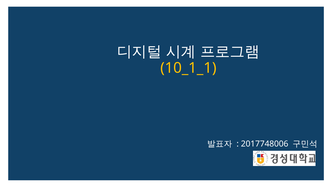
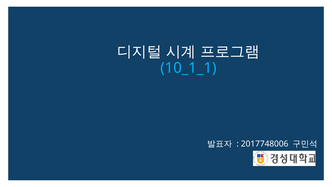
10_1_1 colour: yellow -> light blue
